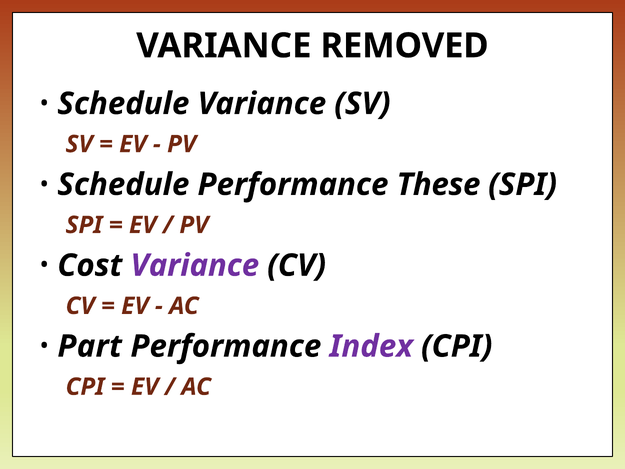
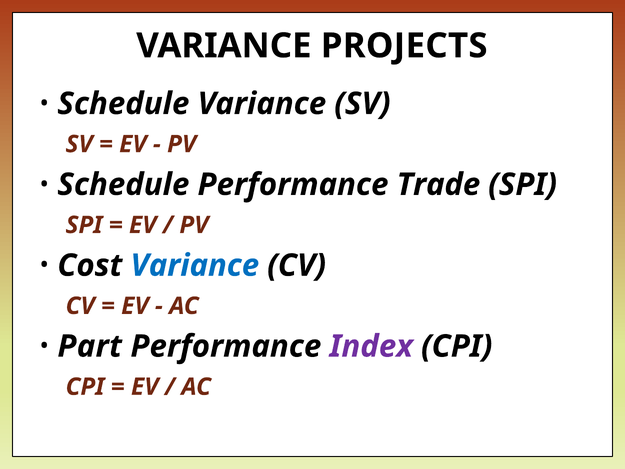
REMOVED: REMOVED -> PROJECTS
These: These -> Trade
Variance at (195, 265) colour: purple -> blue
